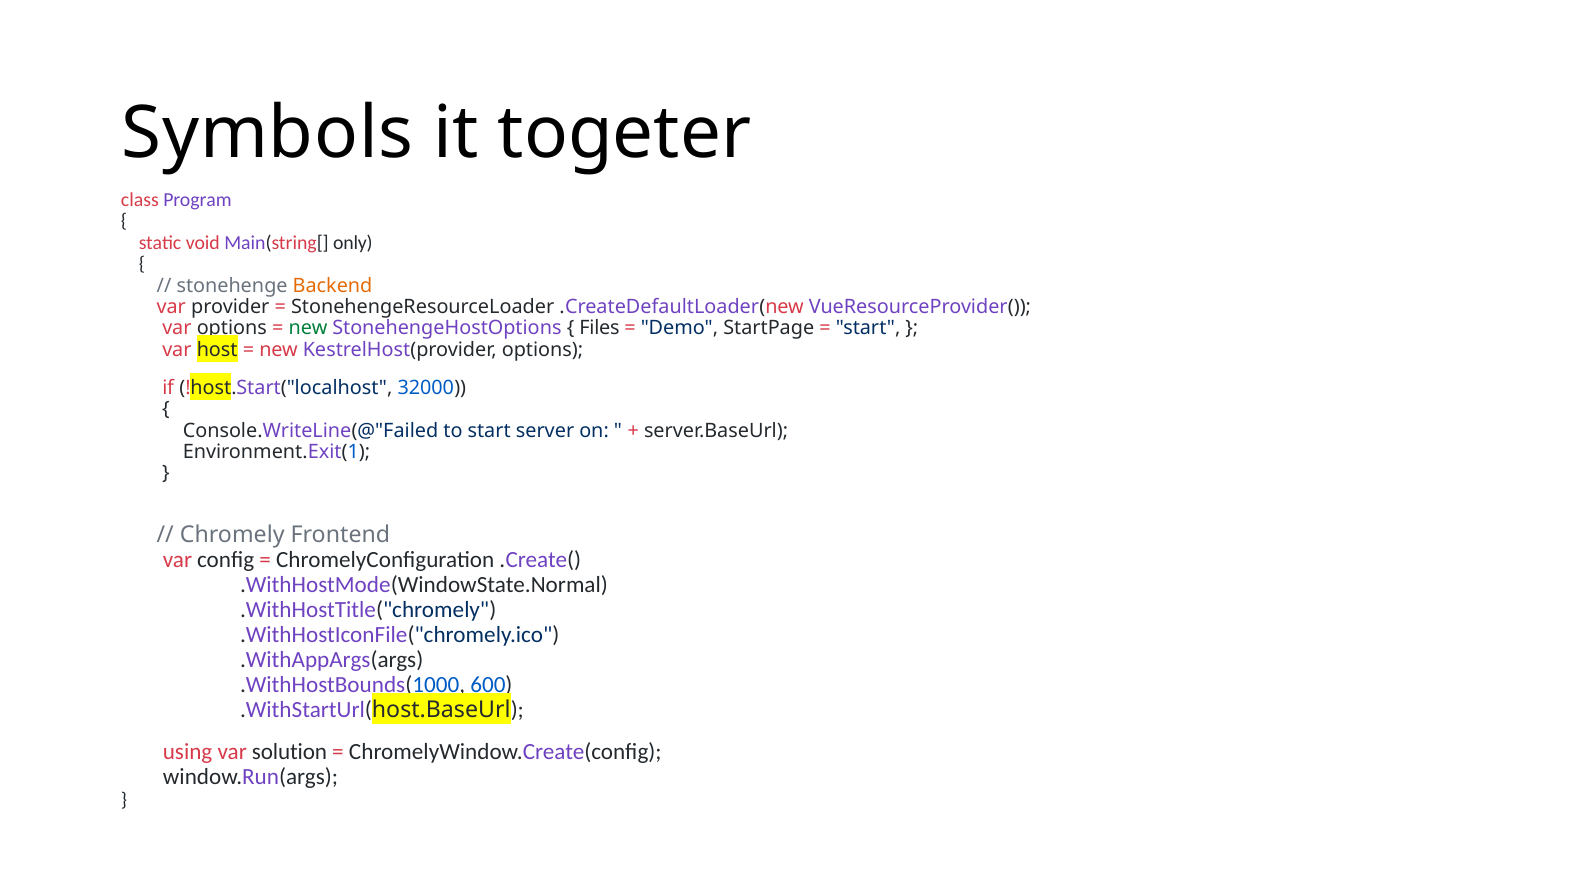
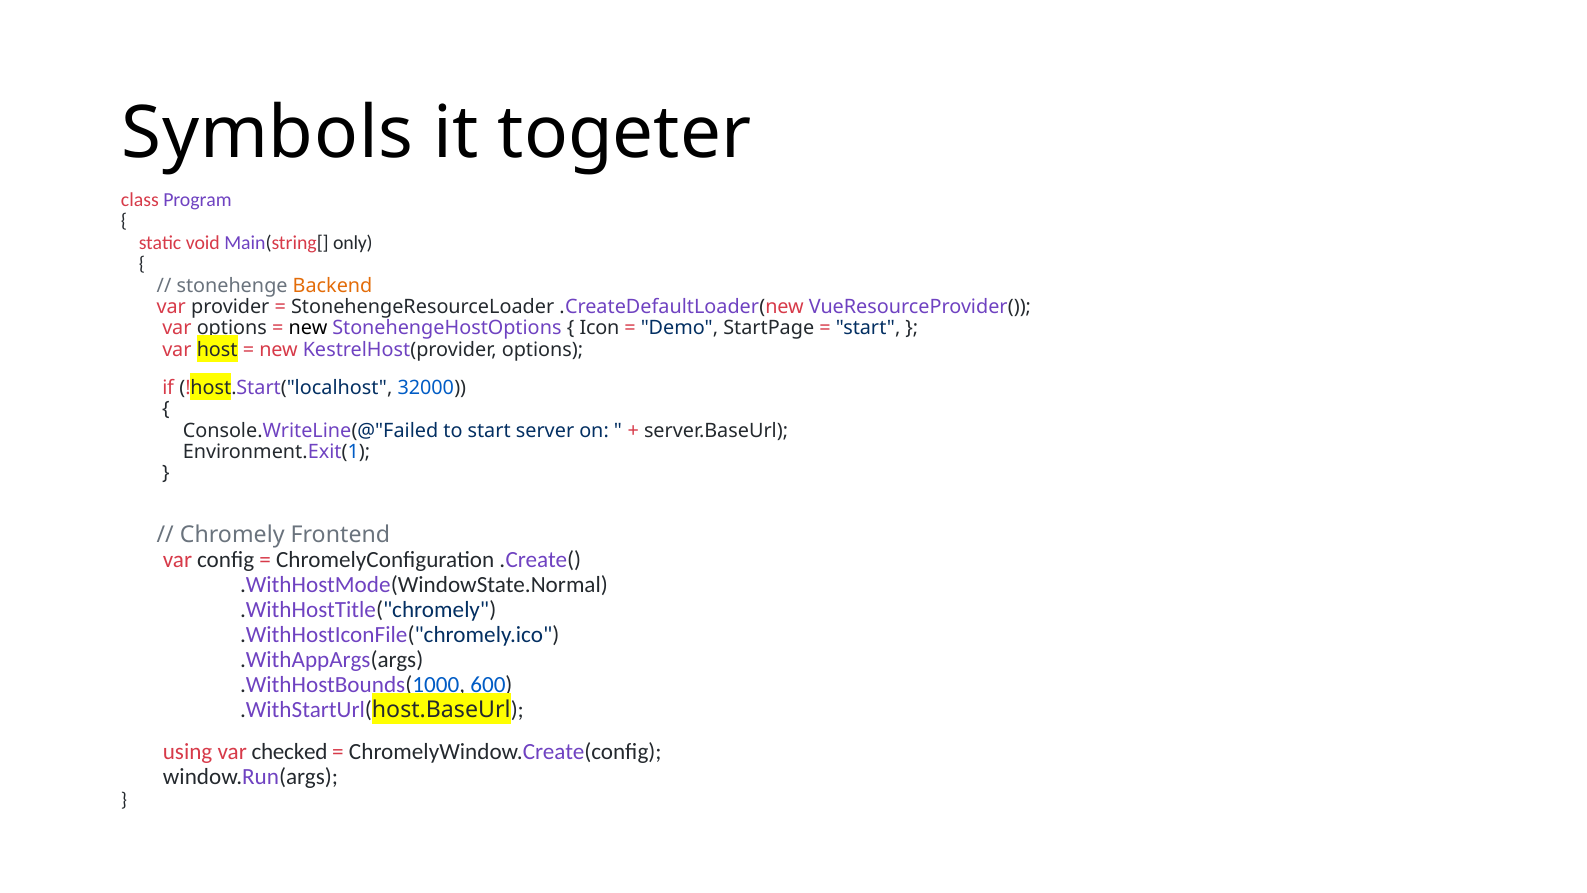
new at (308, 328) colour: green -> black
Files: Files -> Icon
solution: solution -> checked
